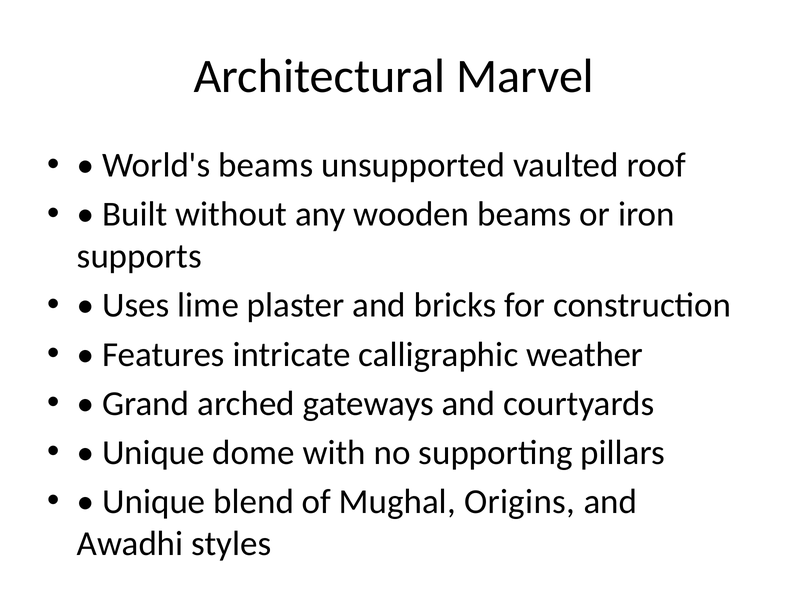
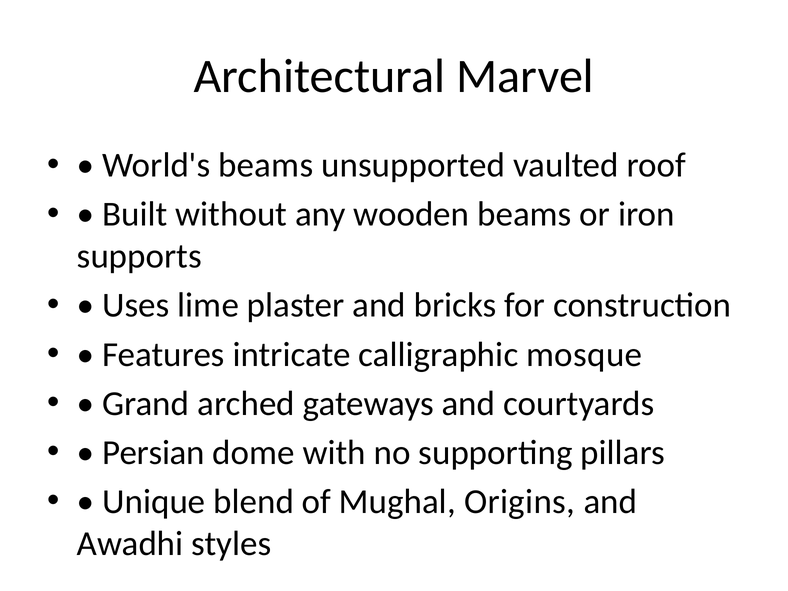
weather: weather -> mosque
Unique at (153, 453): Unique -> Persian
